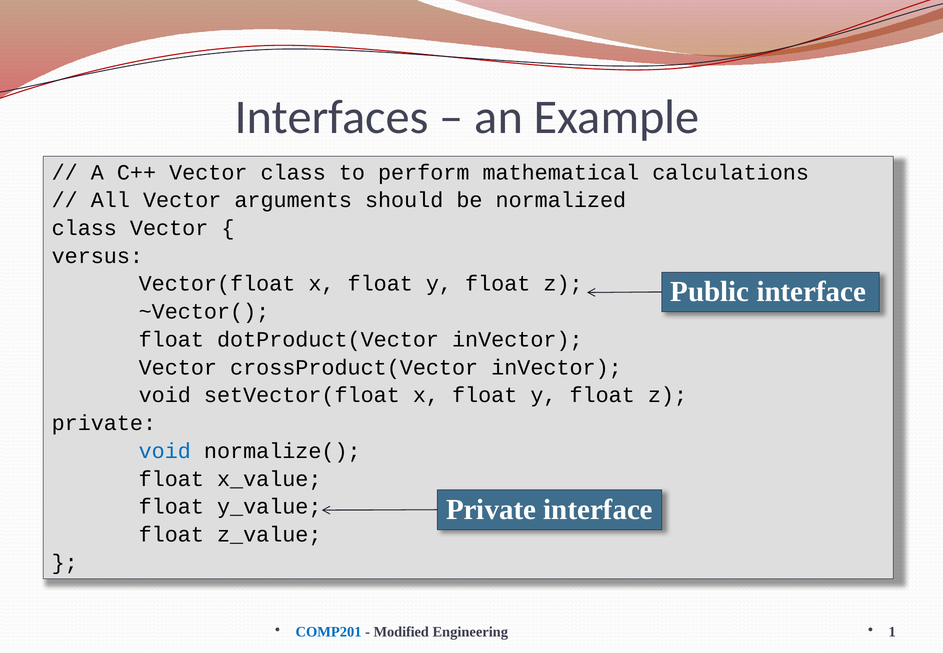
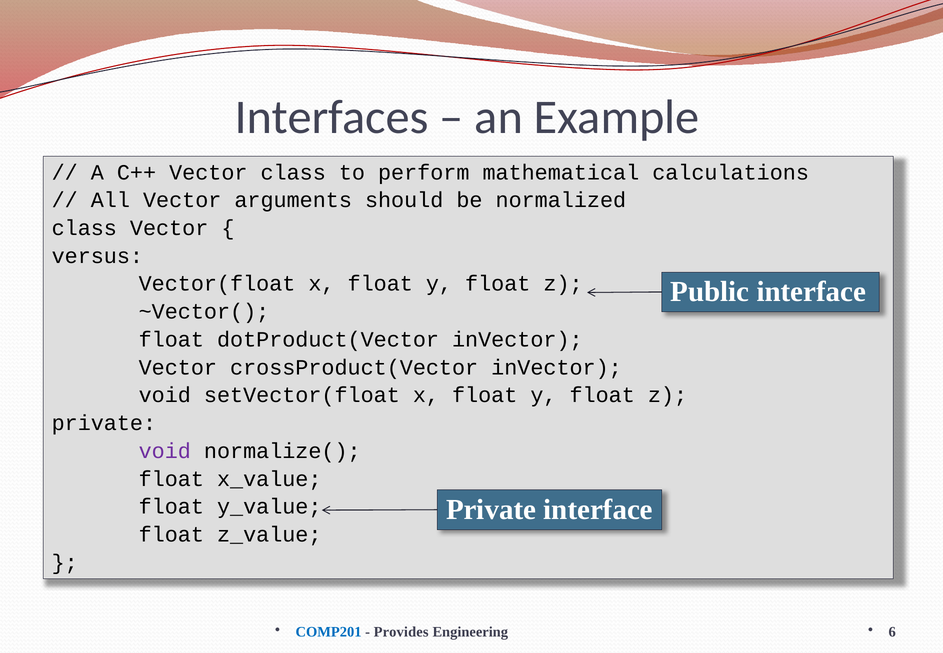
void at (165, 451) colour: blue -> purple
Modified: Modified -> Provides
1: 1 -> 6
